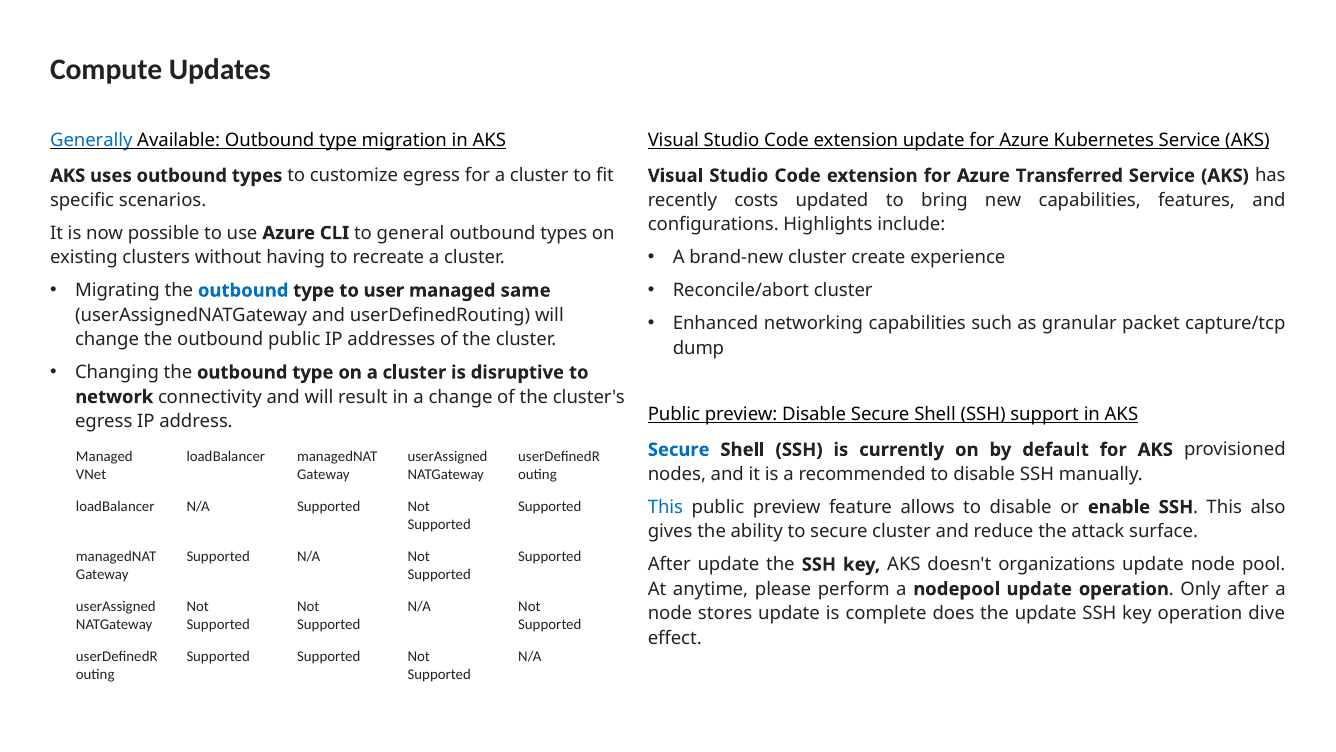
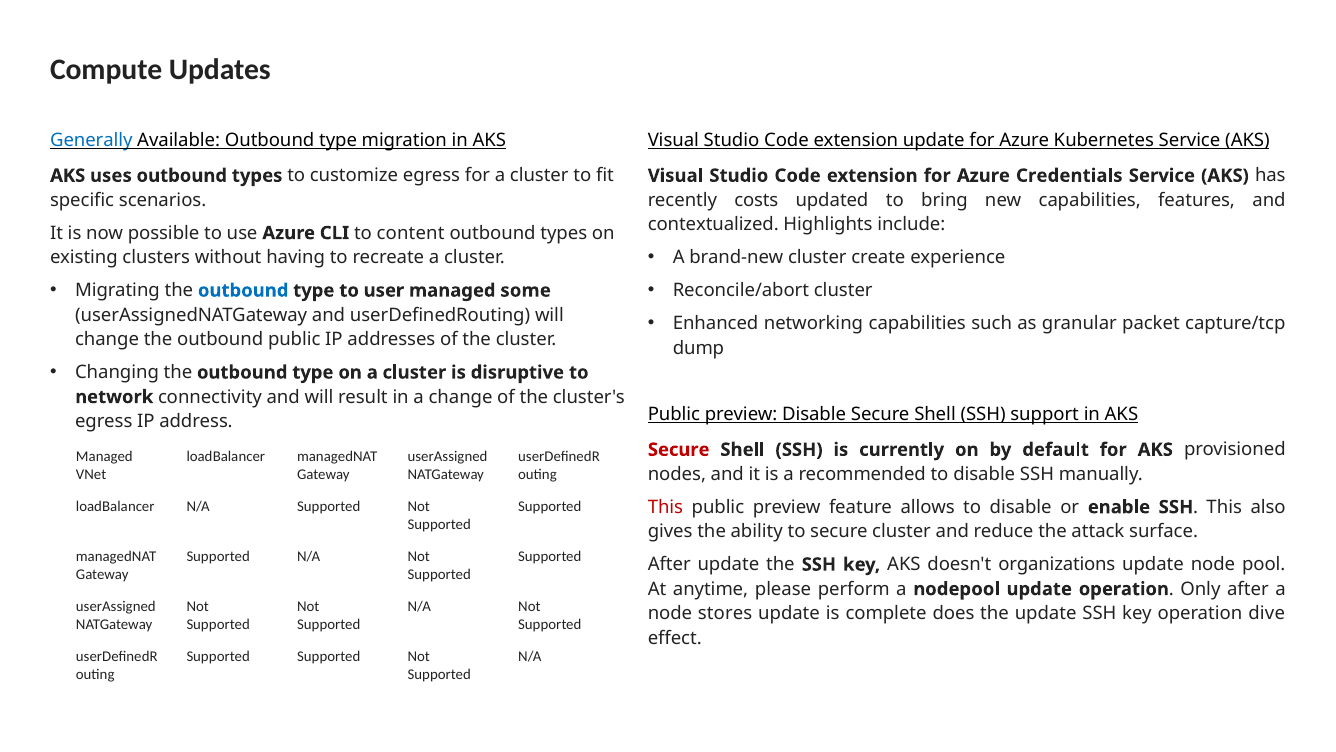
Transferred: Transferred -> Credentials
configurations: configurations -> contextualized
general: general -> content
same: same -> some
Secure at (679, 449) colour: blue -> red
This at (665, 507) colour: blue -> red
